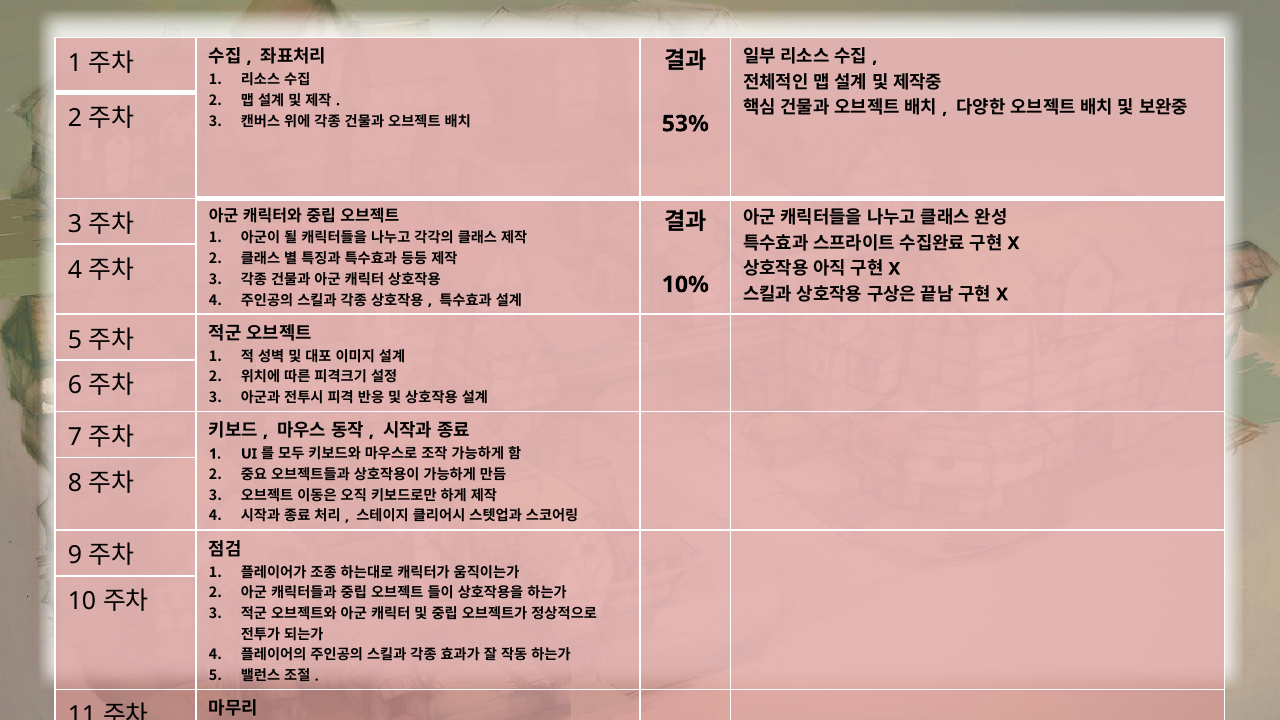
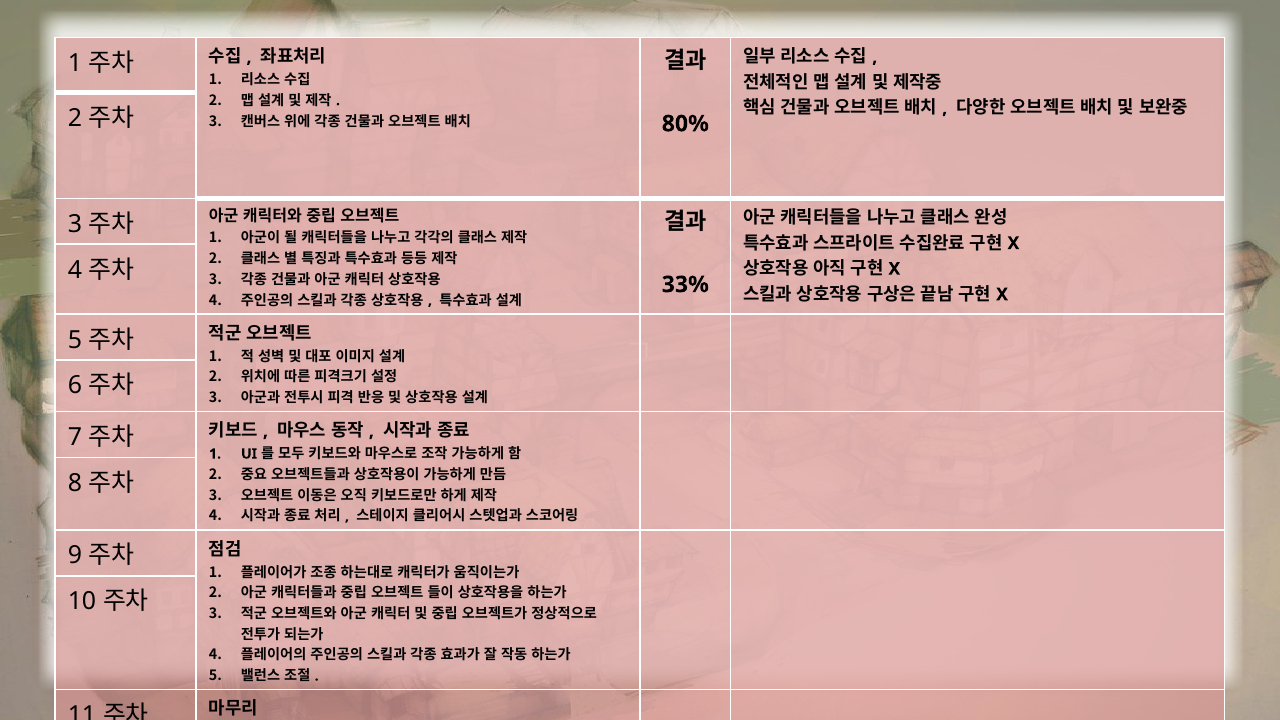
53%: 53% -> 80%
10%: 10% -> 33%
